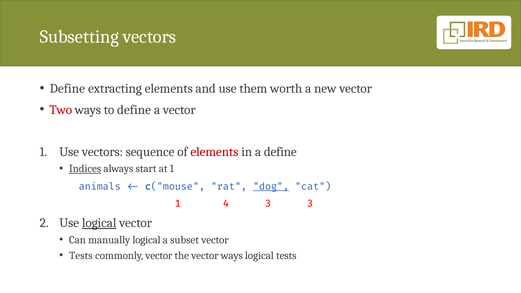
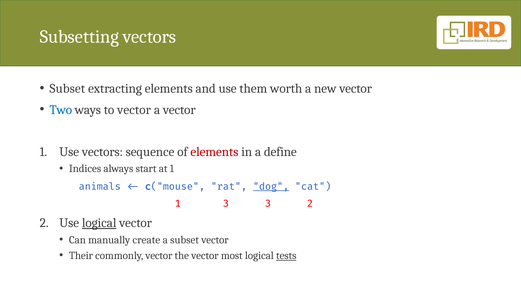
Define at (67, 89): Define -> Subset
Two colour: red -> blue
to define: define -> vector
Indices underline: present -> none
1 4: 4 -> 3
3 3: 3 -> 2
manually logical: logical -> create
Tests at (81, 256): Tests -> Their
vector ways: ways -> most
tests at (286, 256) underline: none -> present
